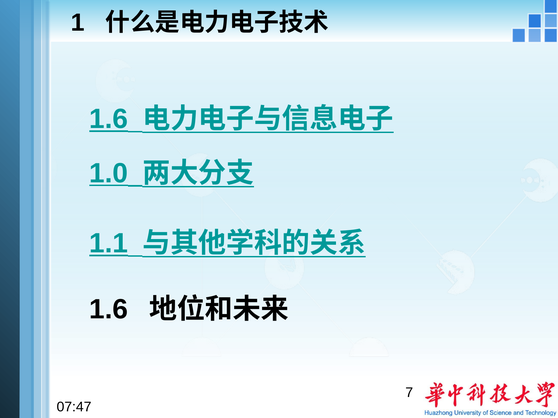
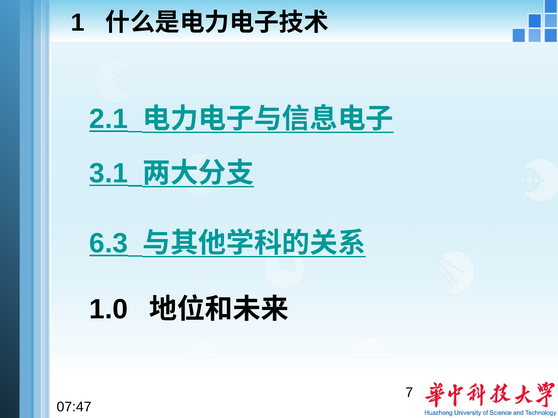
1.6 at (109, 119): 1.6 -> 2.1
1.0: 1.0 -> 3.1
1.1: 1.1 -> 6.3
1.6 at (109, 310): 1.6 -> 1.0
